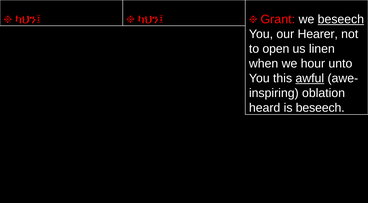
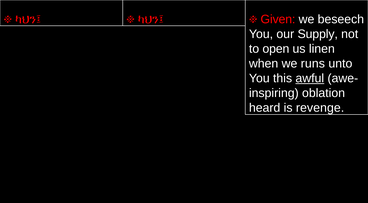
Grant: Grant -> Given
beseech at (341, 19) underline: present -> none
Hearer: Hearer -> Supply
hour: hour -> runs
is beseech: beseech -> revenge
